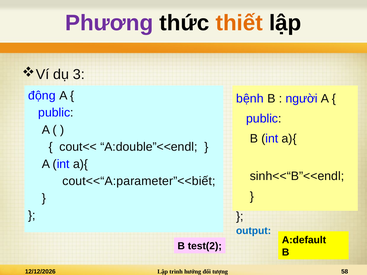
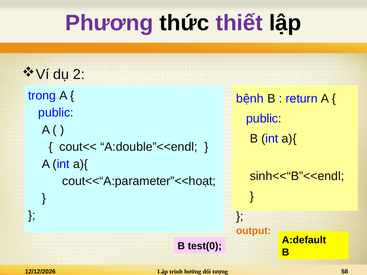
thiết colour: orange -> purple
3: 3 -> 2
động: động -> trong
người: người -> return
cout<<“A:parameter”<<biết: cout<<“A:parameter”<<biết -> cout<<“A:parameter”<<hoạt
output colour: blue -> orange
test(2: test(2 -> test(0
